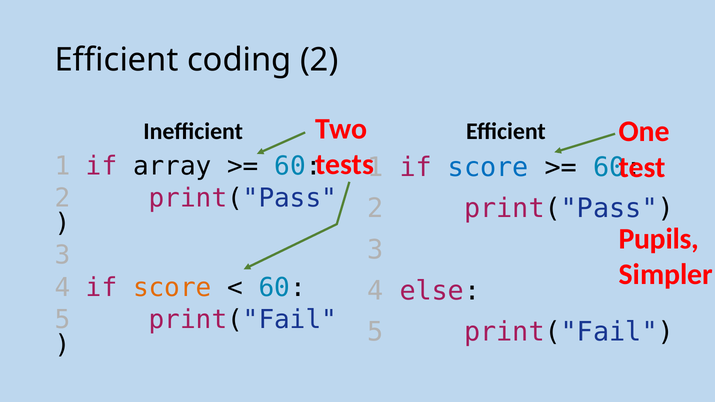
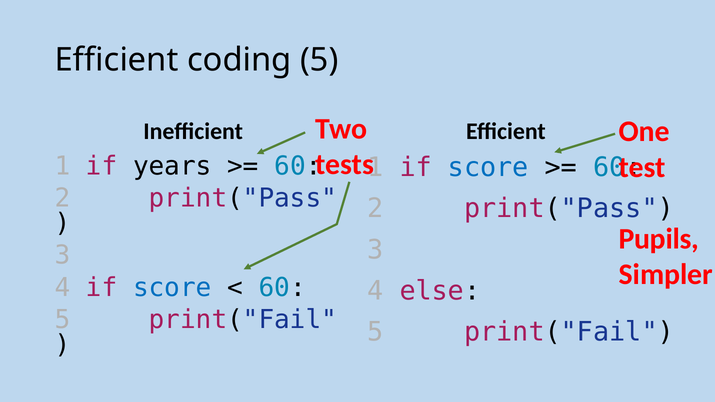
coding 2: 2 -> 5
array: array -> years
score at (172, 288) colour: orange -> blue
